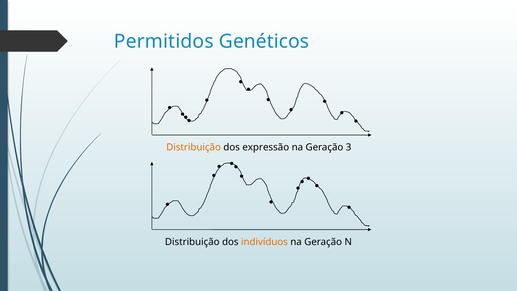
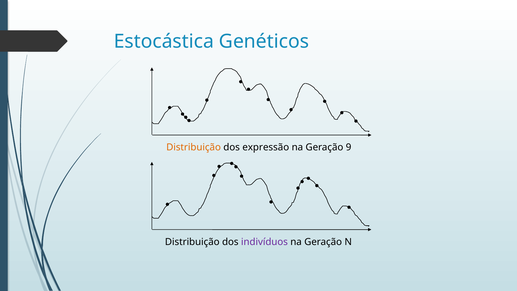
Permitidos: Permitidos -> Estocástica
3: 3 -> 9
indivíduos colour: orange -> purple
